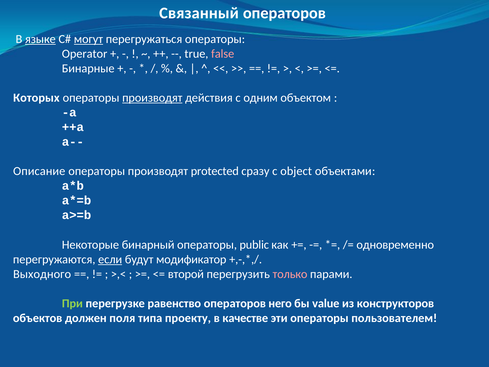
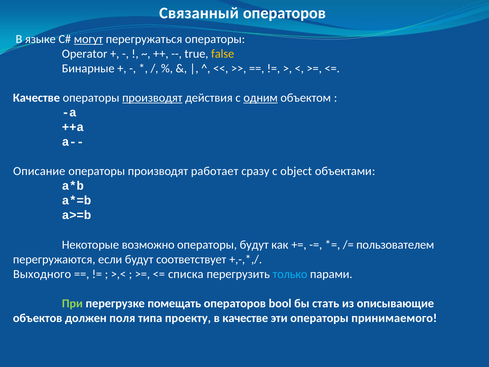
языке underline: present -> none
false colour: pink -> yellow
Которых at (36, 98): Которых -> Качестве
одним underline: none -> present
protected: protected -> работает
бинарный: бинарный -> возможно
операторы public: public -> будут
одновременно: одновременно -> пользователем
если underline: present -> none
модификатор: модификатор -> соответствует
второй: второй -> списка
только colour: pink -> light blue
равенство: равенство -> помещать
него: него -> bool
value: value -> стать
конструкторов: конструкторов -> описывающие
пользователем: пользователем -> принимаемого
